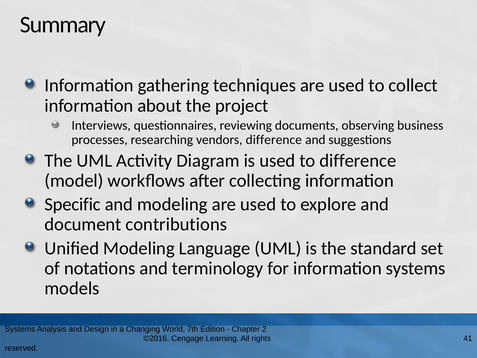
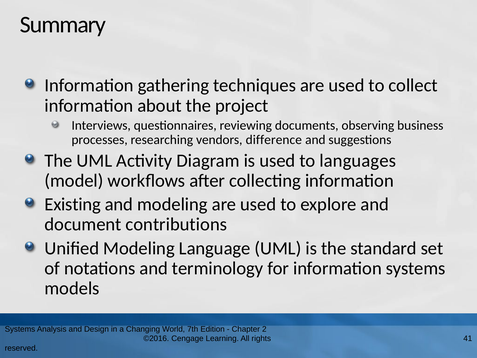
to difference: difference -> languages
Specific: Specific -> Existing
